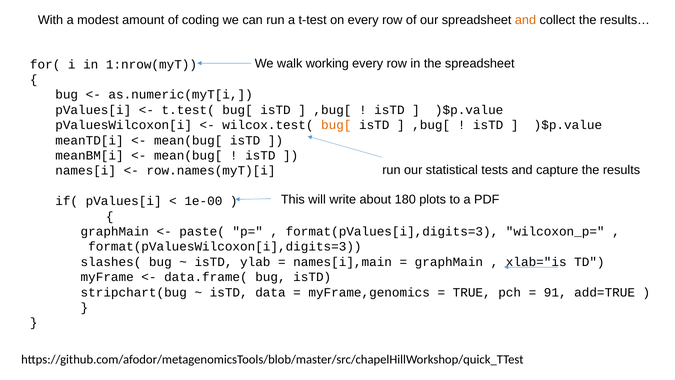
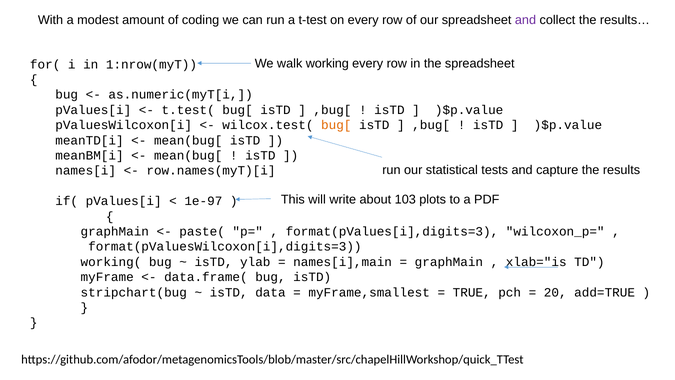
and at (526, 20) colour: orange -> purple
180: 180 -> 103
1e-00: 1e-00 -> 1e-97
slashes(: slashes( -> working(
myFrame,genomics: myFrame,genomics -> myFrame,smallest
91: 91 -> 20
